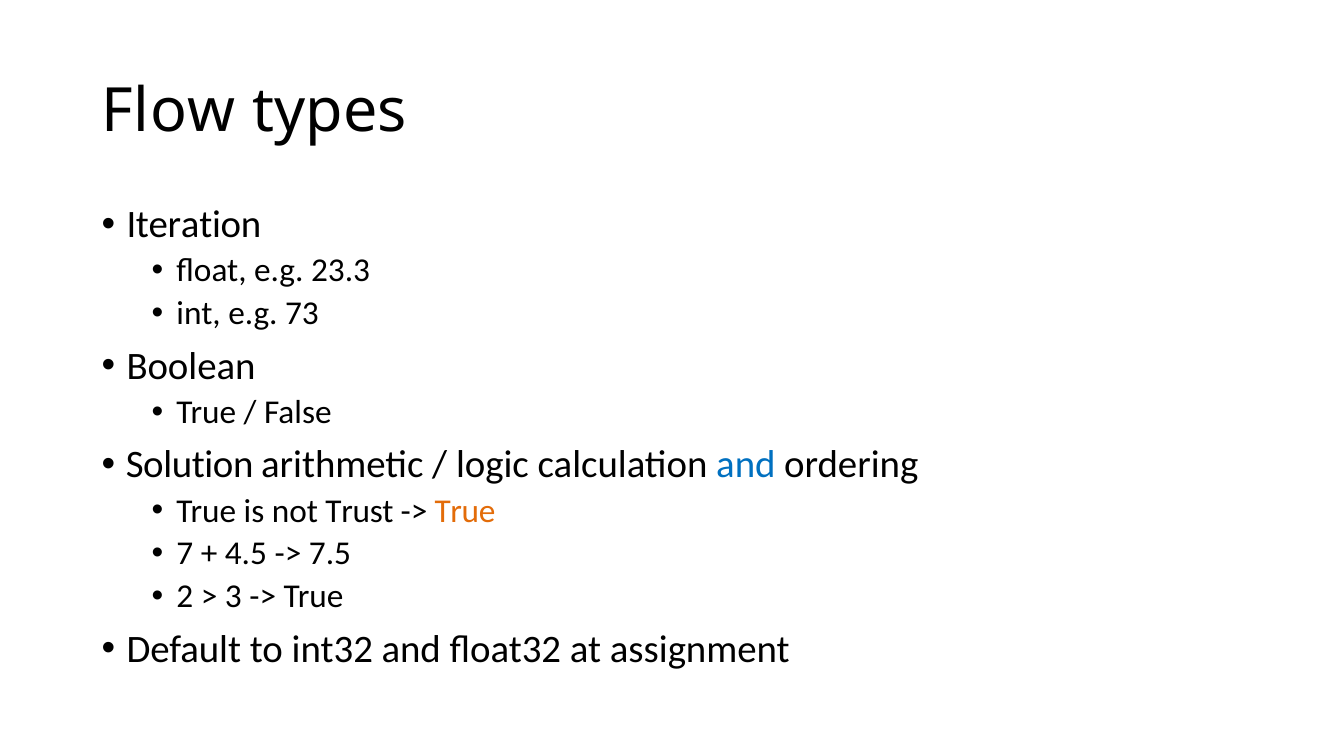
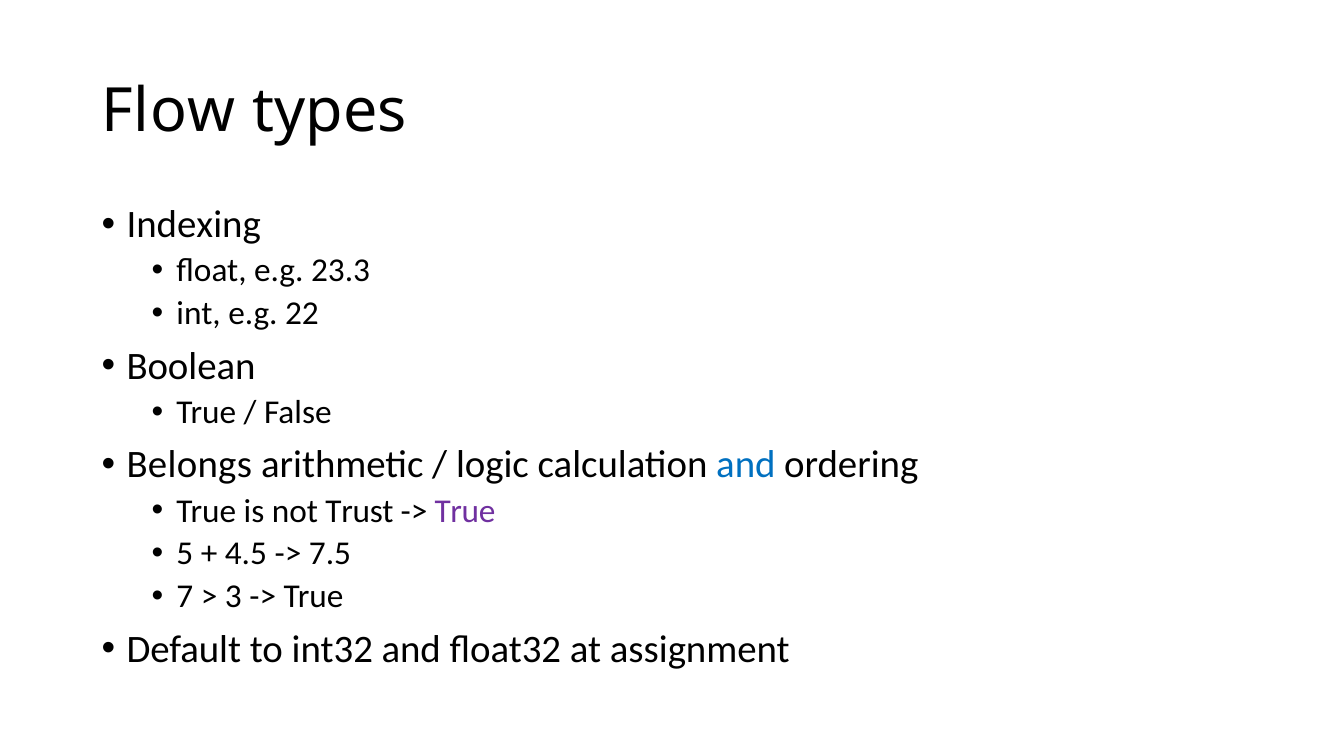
Iteration: Iteration -> Indexing
73: 73 -> 22
Solution: Solution -> Belongs
True at (465, 511) colour: orange -> purple
7: 7 -> 5
2: 2 -> 7
